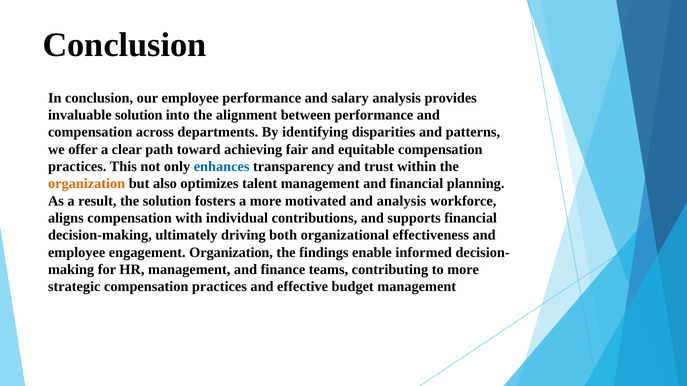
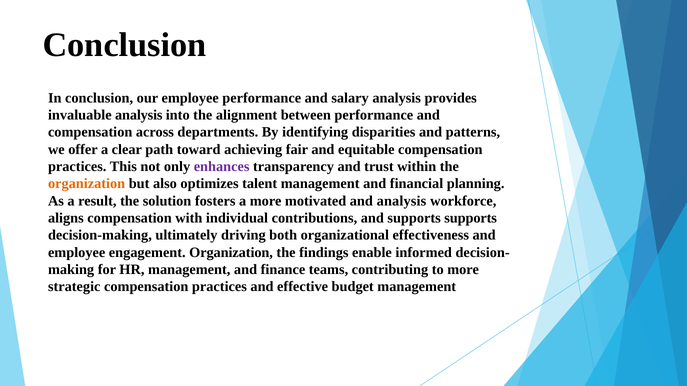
invaluable solution: solution -> analysis
enhances colour: blue -> purple
supports financial: financial -> supports
